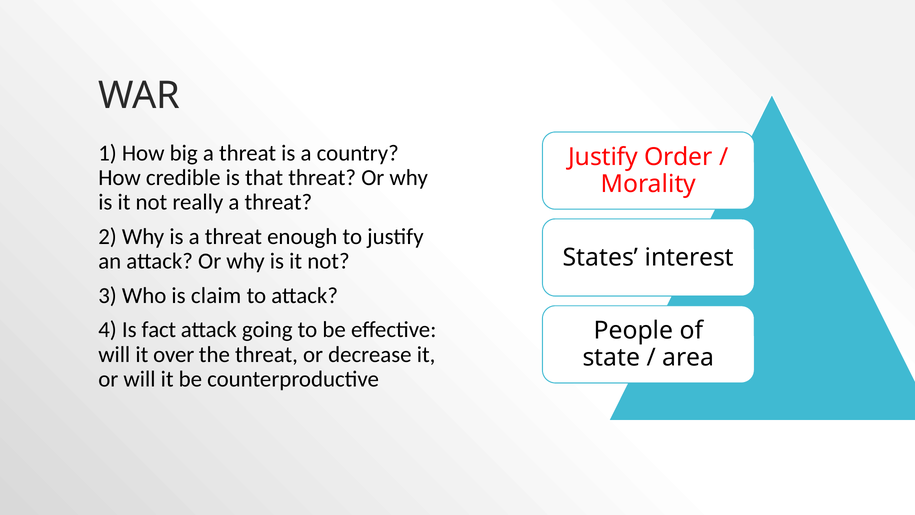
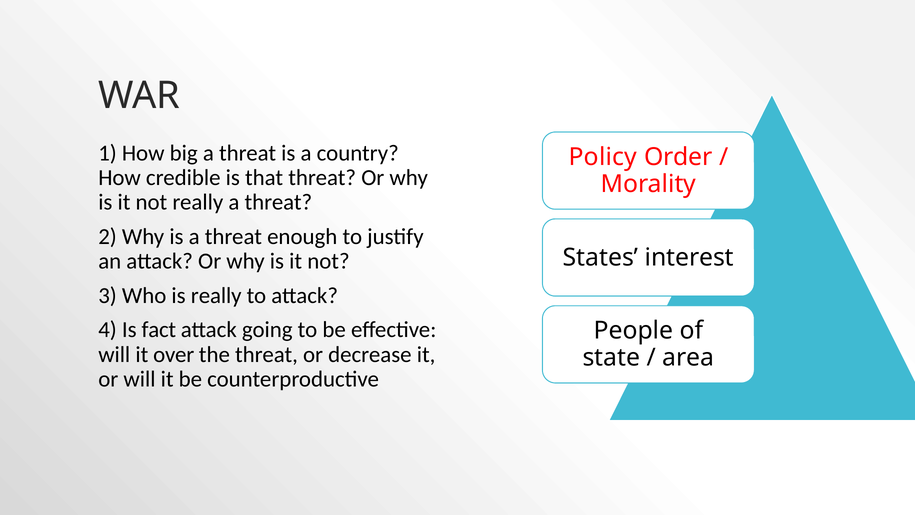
Justify at (603, 157): Justify -> Policy
is claim: claim -> really
